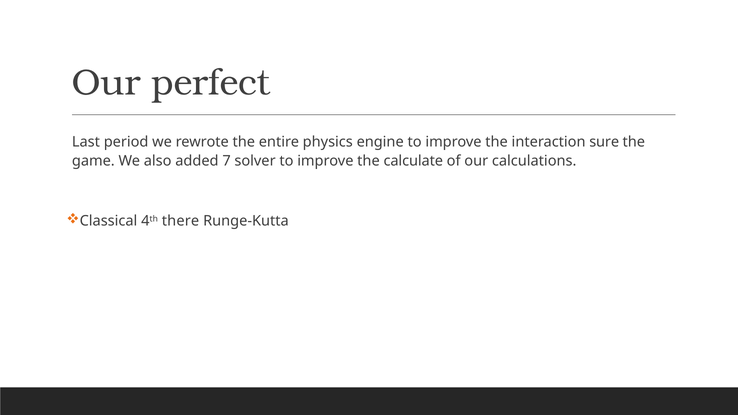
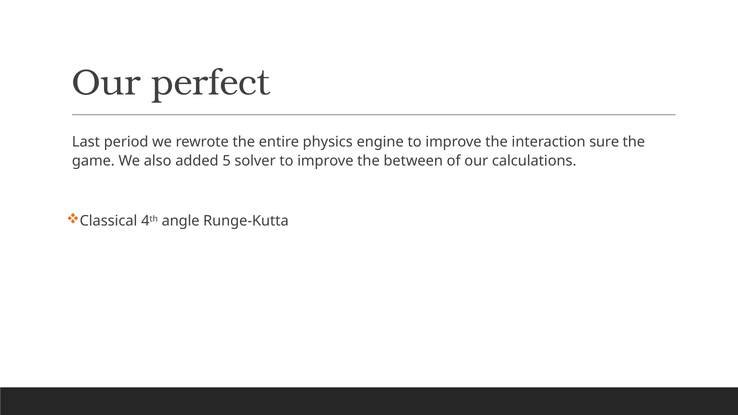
7: 7 -> 5
calculate: calculate -> between
there: there -> angle
